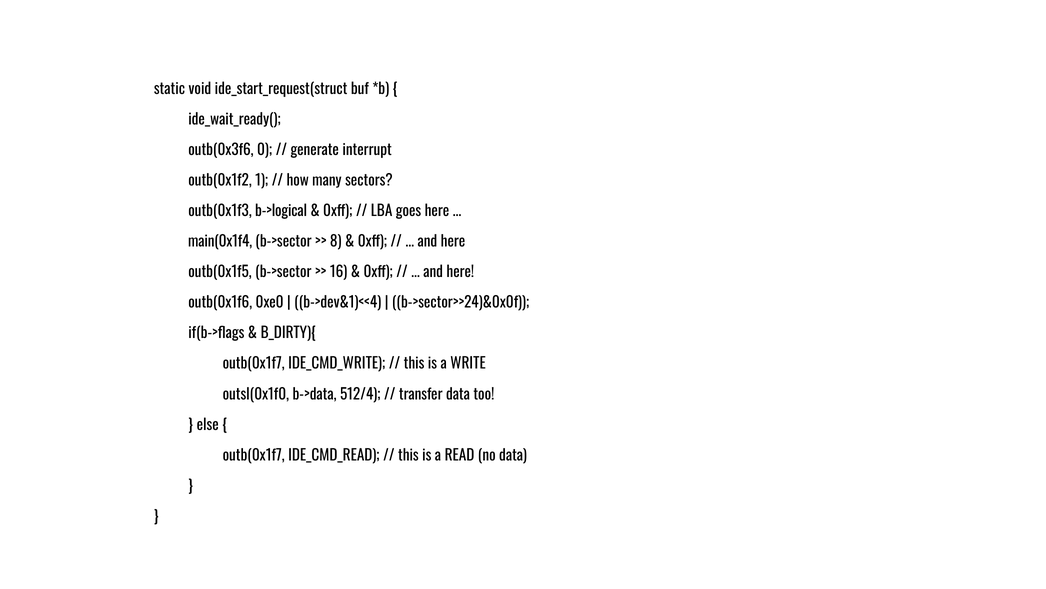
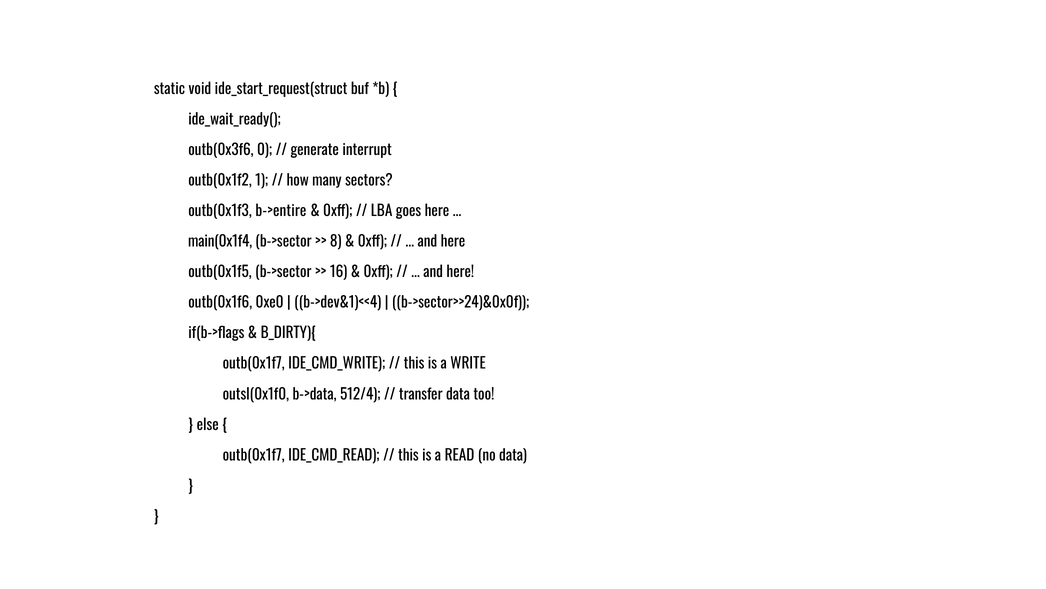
b->logical: b->logical -> b->entire
